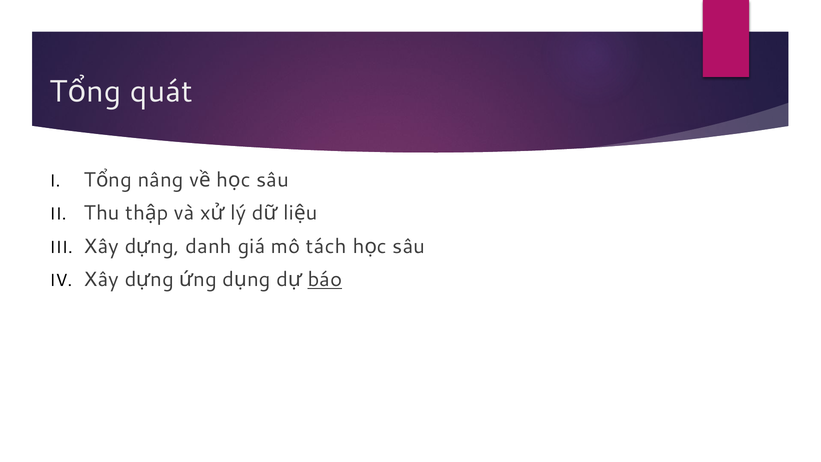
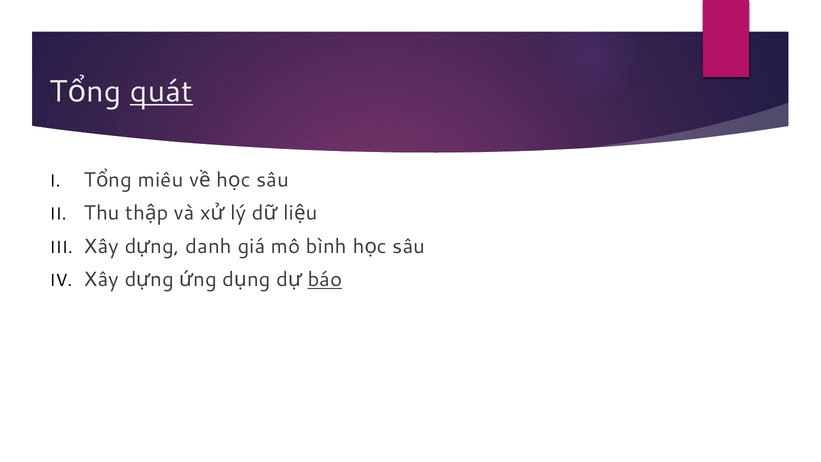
quát underline: none -> present
nâng: nâng -> miêu
tách: tách -> bình
